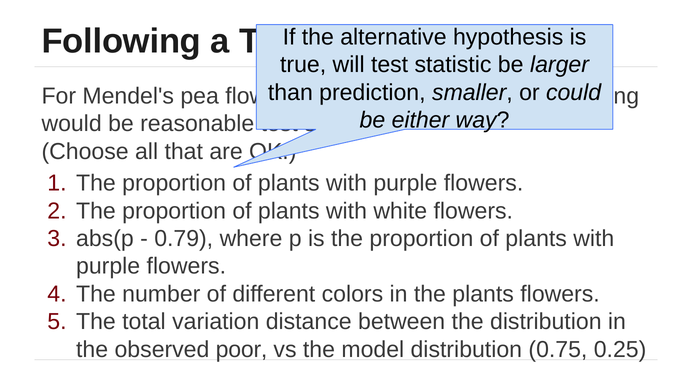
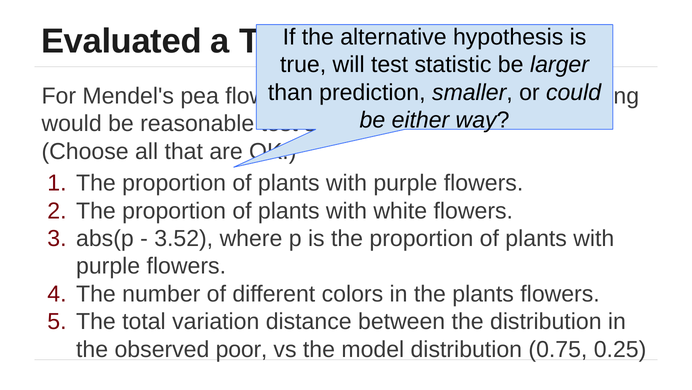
Following at (121, 41): Following -> Evaluated
0.79: 0.79 -> 3.52
